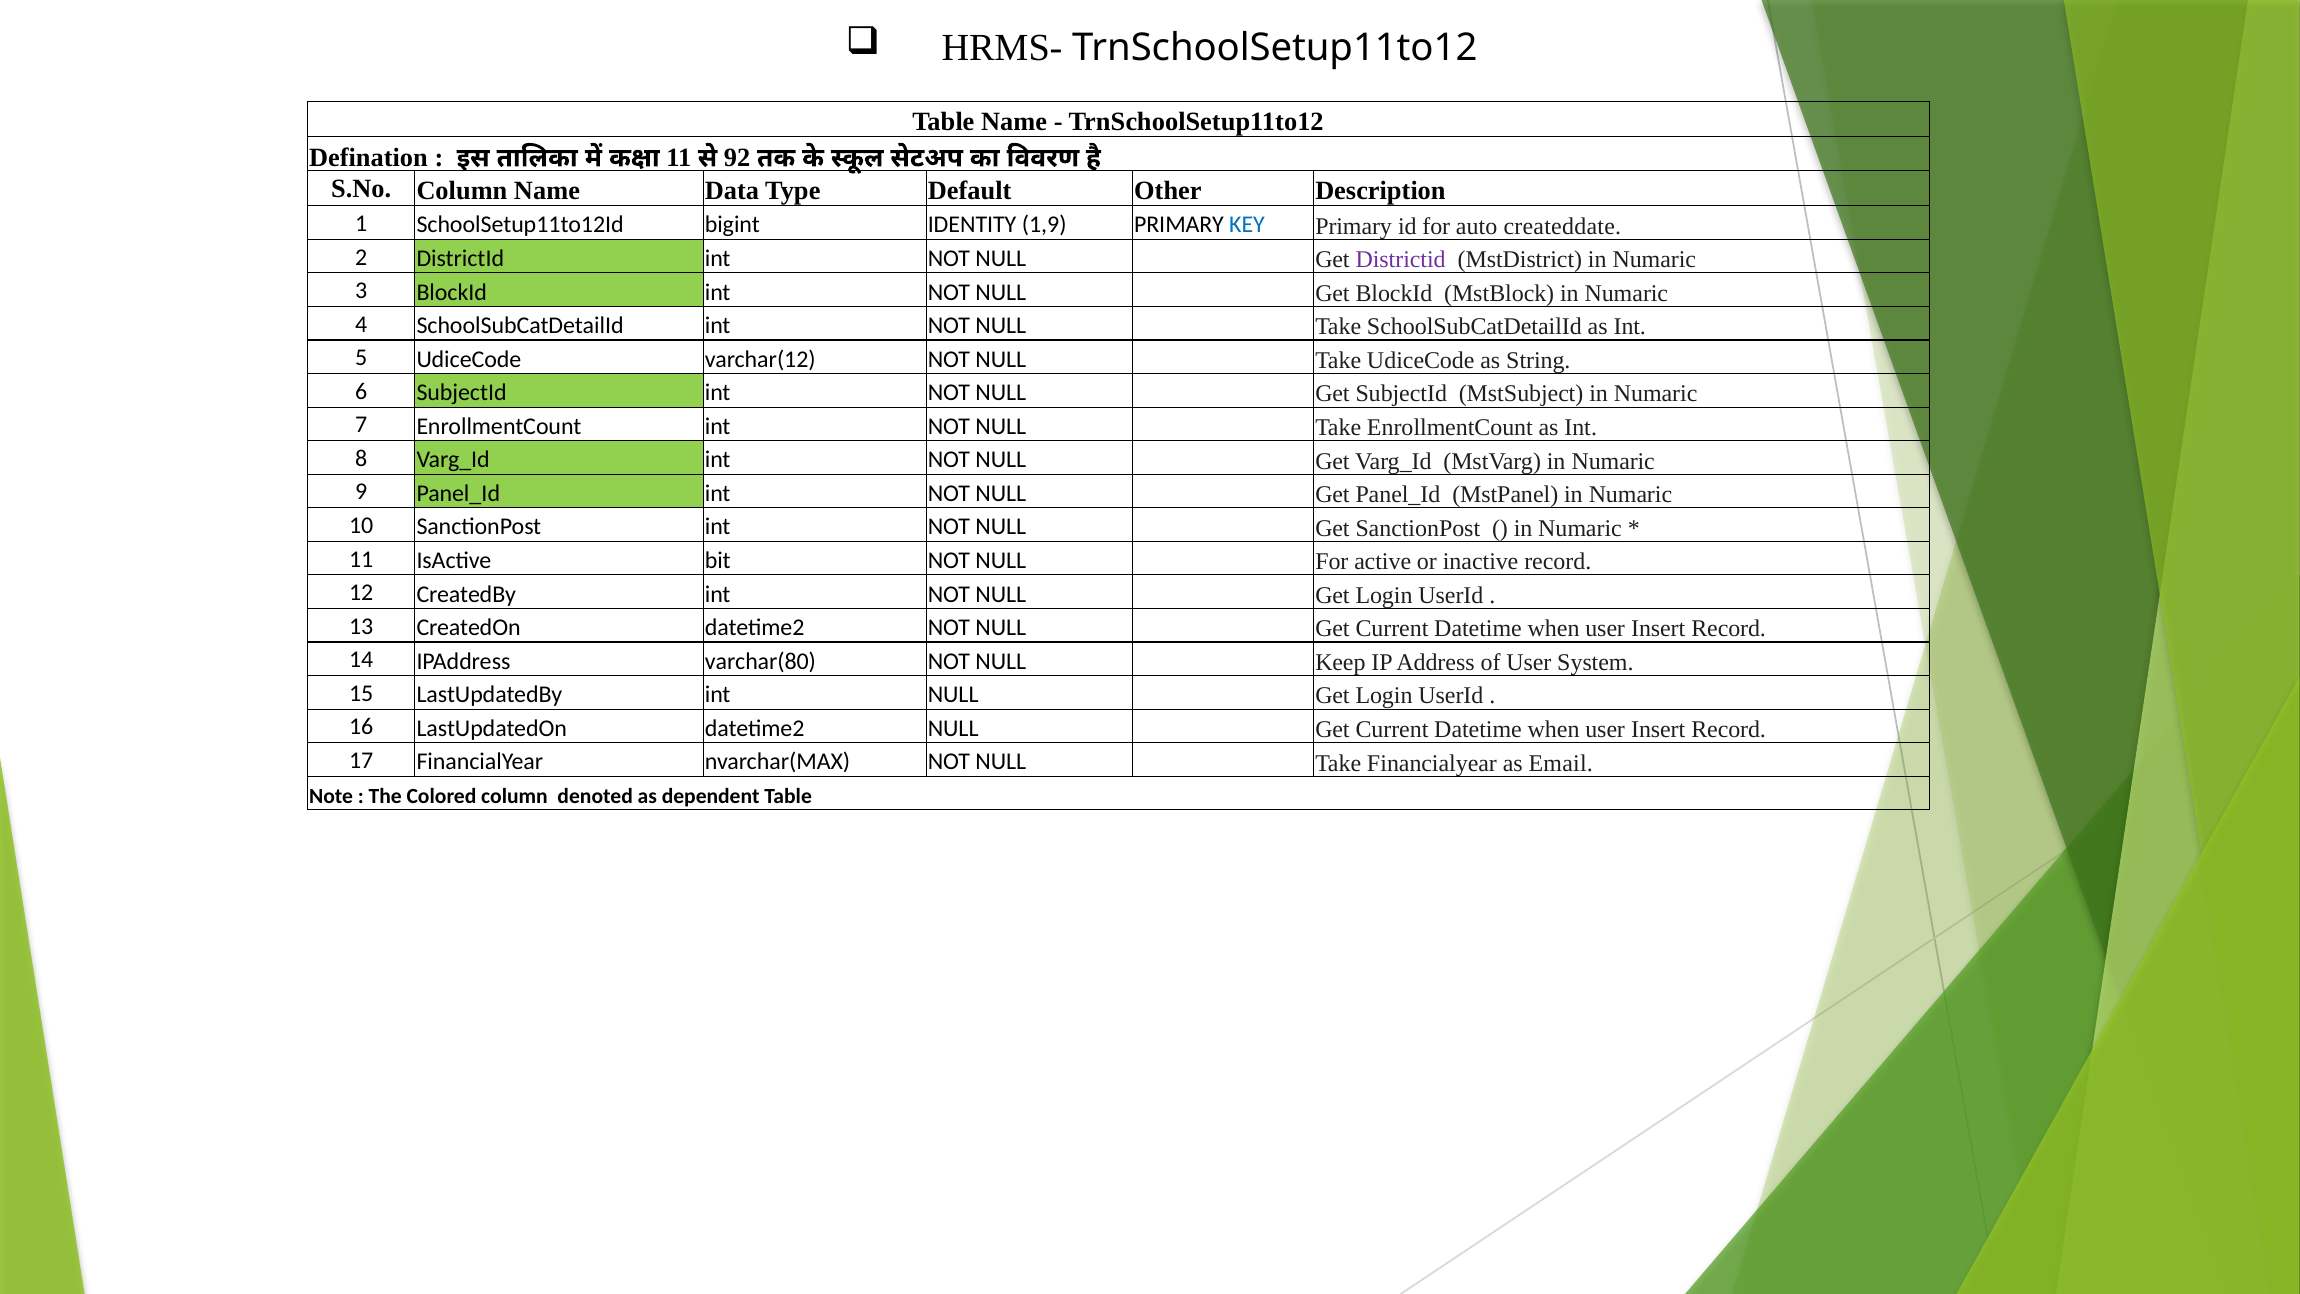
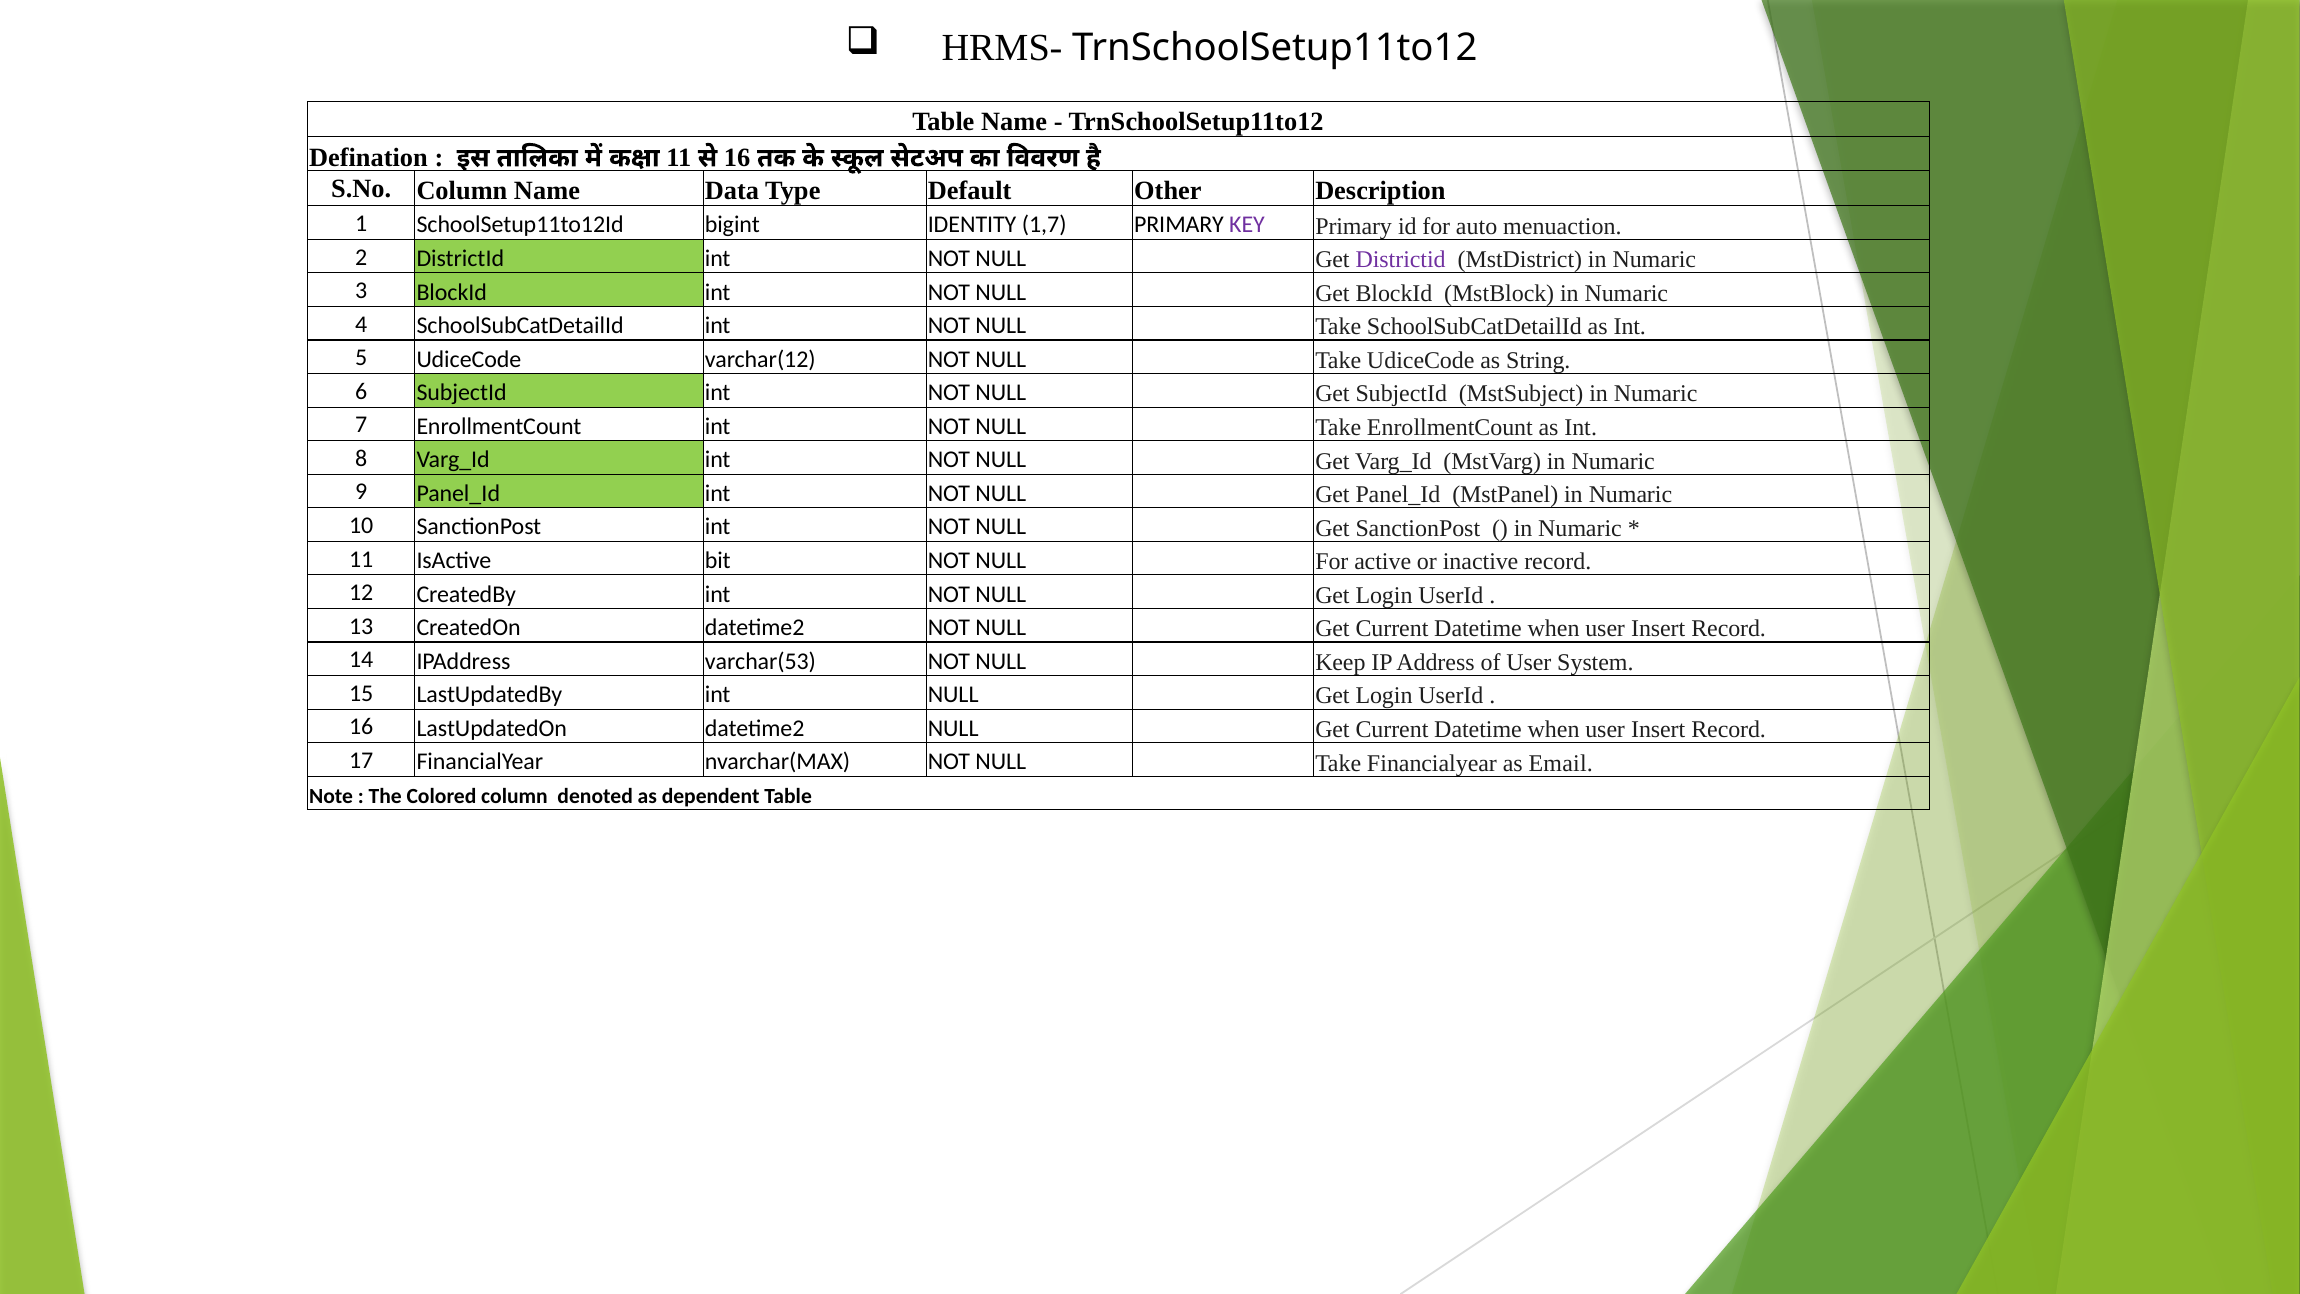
92 at (737, 158): 92 -> 16
1,9: 1,9 -> 1,7
KEY colour: blue -> purple
createddate: createddate -> menuaction
varchar(80: varchar(80 -> varchar(53
